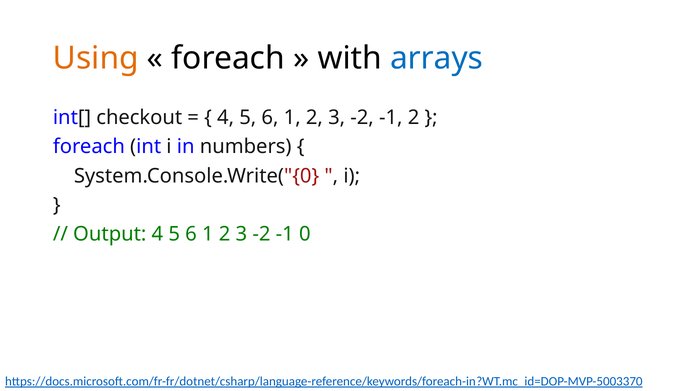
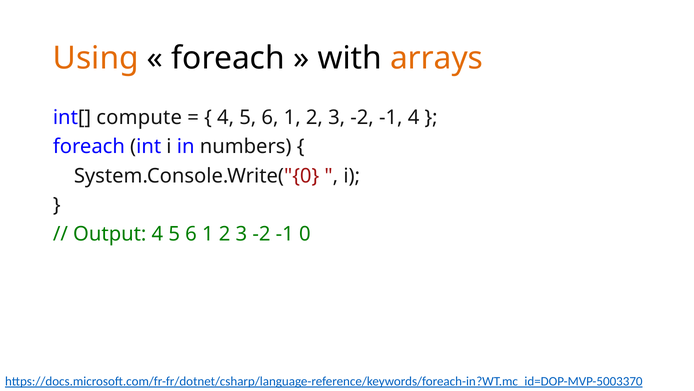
arrays colour: blue -> orange
checkout: checkout -> compute
-1 2: 2 -> 4
